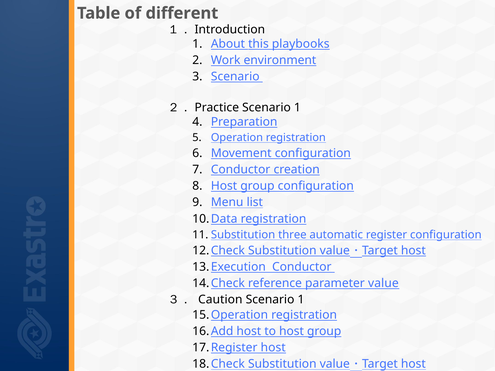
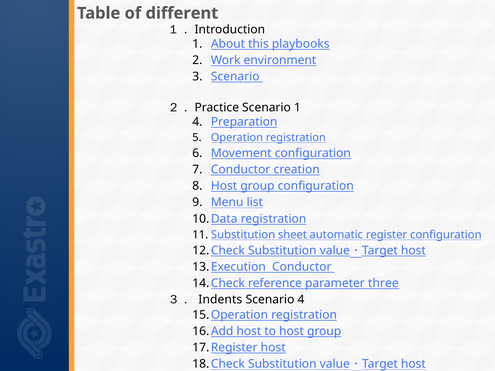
three: three -> sheet
value: value -> three
Caution: Caution -> Indents
1 at (301, 300): 1 -> 4
